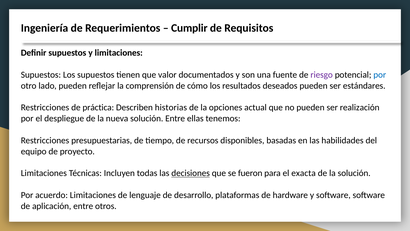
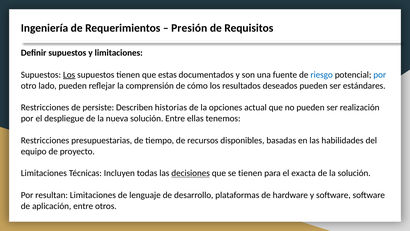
Cumplir: Cumplir -> Presión
Los at (69, 75) underline: none -> present
valor: valor -> estas
riesgo colour: purple -> blue
práctica: práctica -> persiste
se fueron: fueron -> tienen
acuerdo: acuerdo -> resultan
